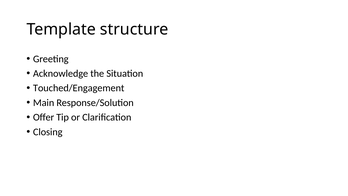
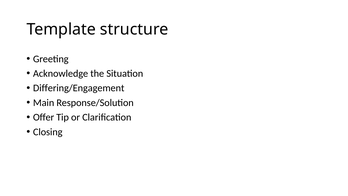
Touched/Engagement: Touched/Engagement -> Differing/Engagement
